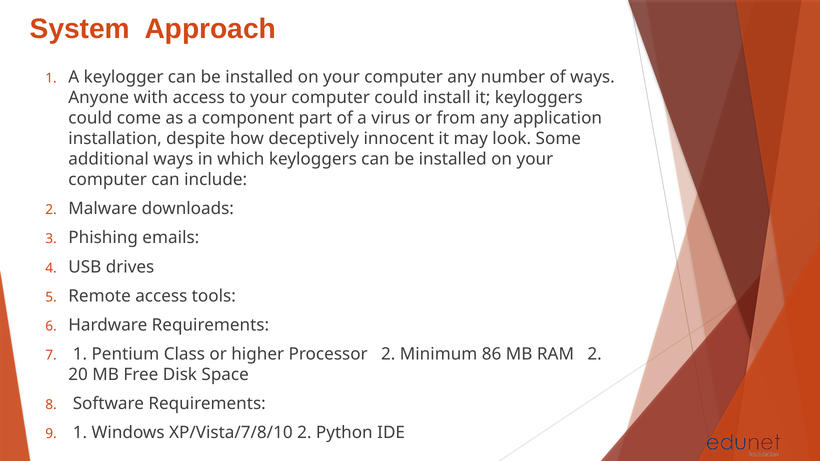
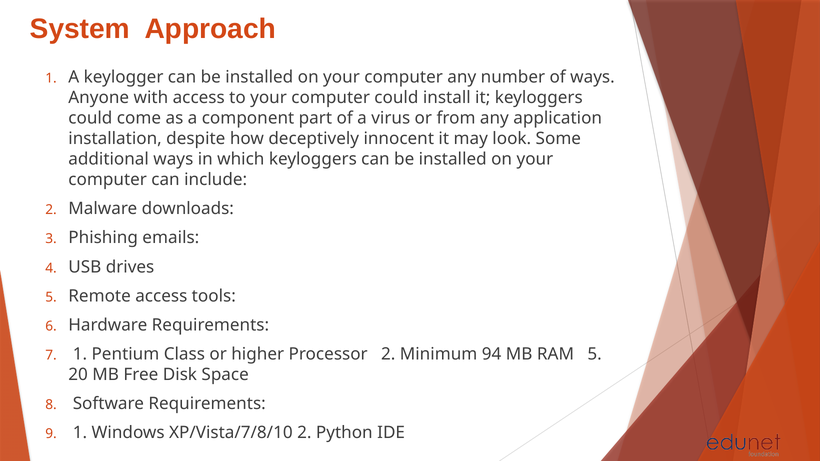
86: 86 -> 94
RAM 2: 2 -> 5
